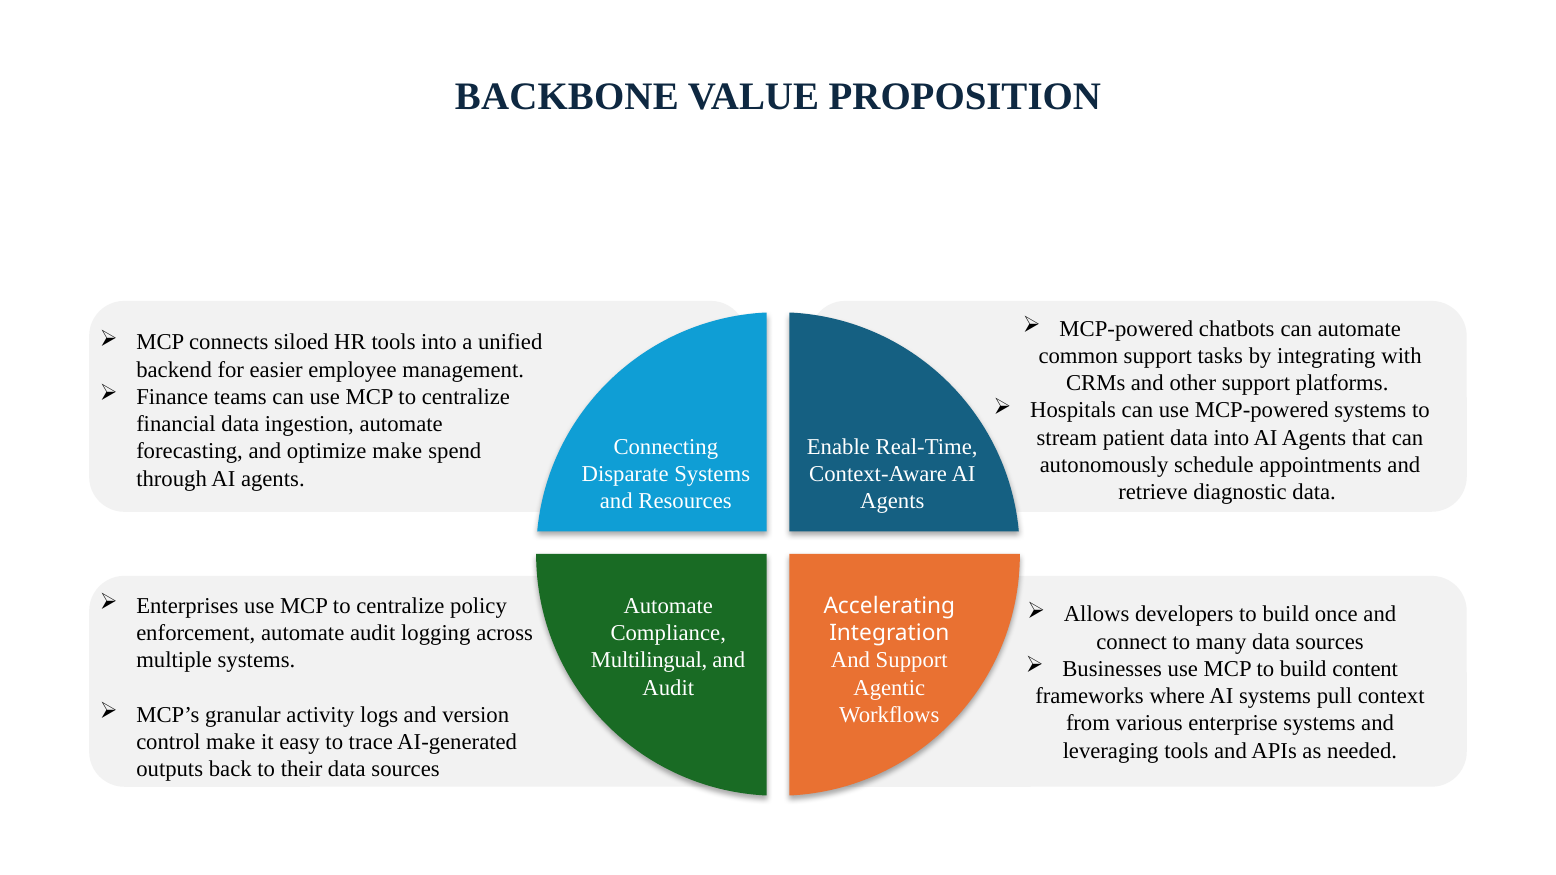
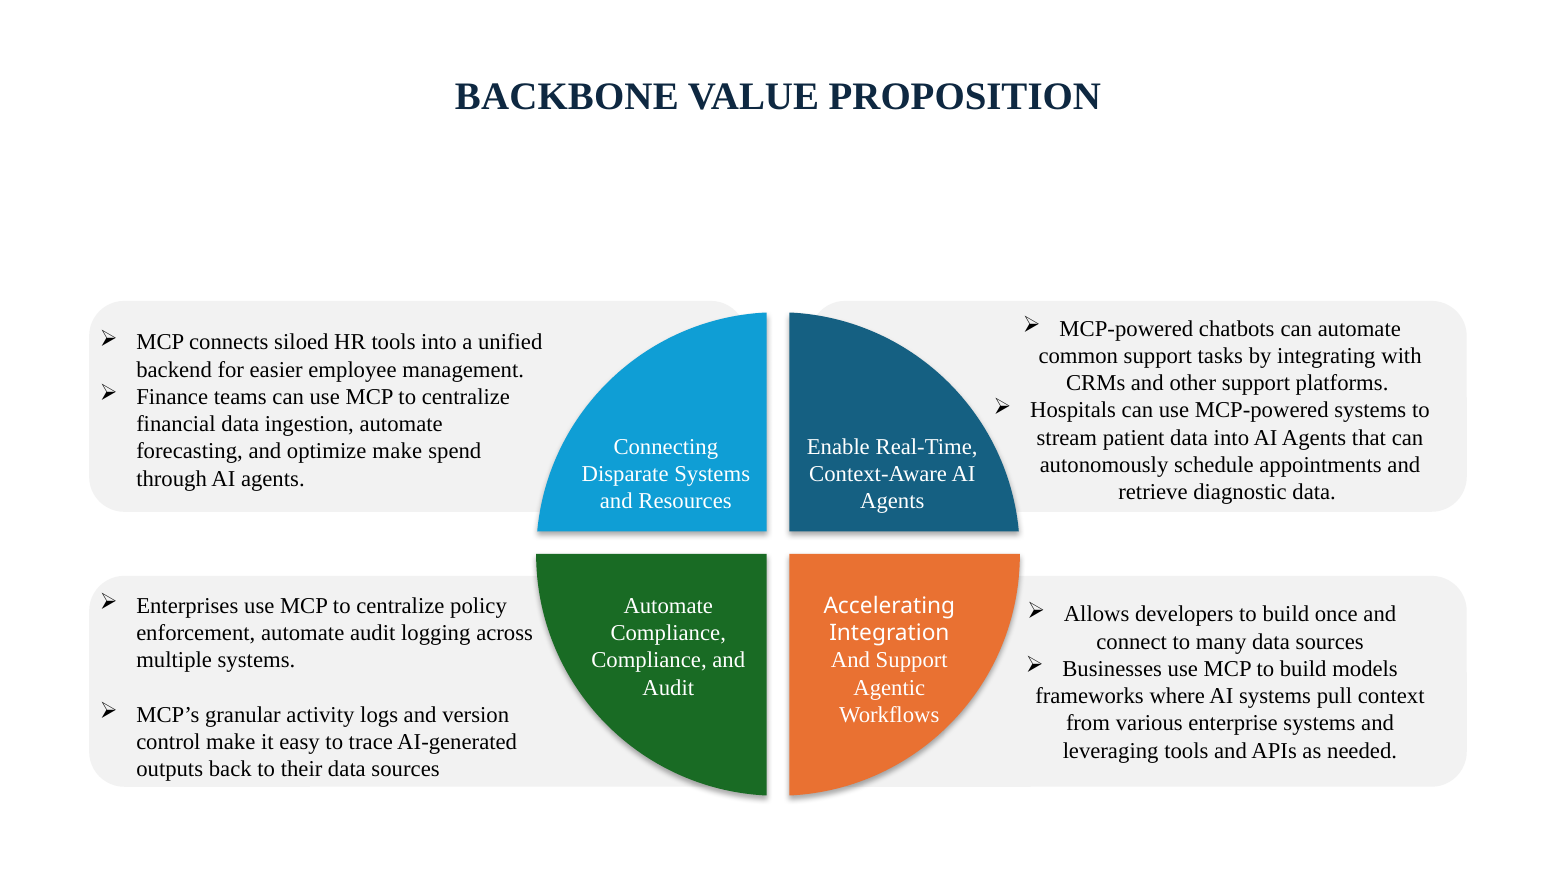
Multilingual at (649, 661): Multilingual -> Compliance
content: content -> models
